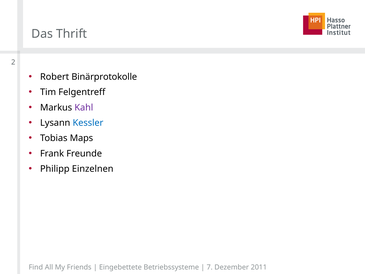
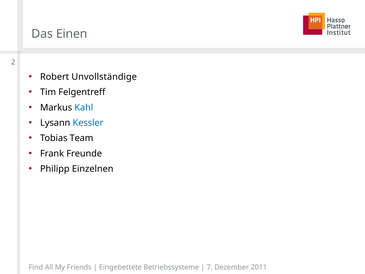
Thrift: Thrift -> Einen
Binärprotokolle: Binärprotokolle -> Unvollständige
Kahl colour: purple -> blue
Maps: Maps -> Team
